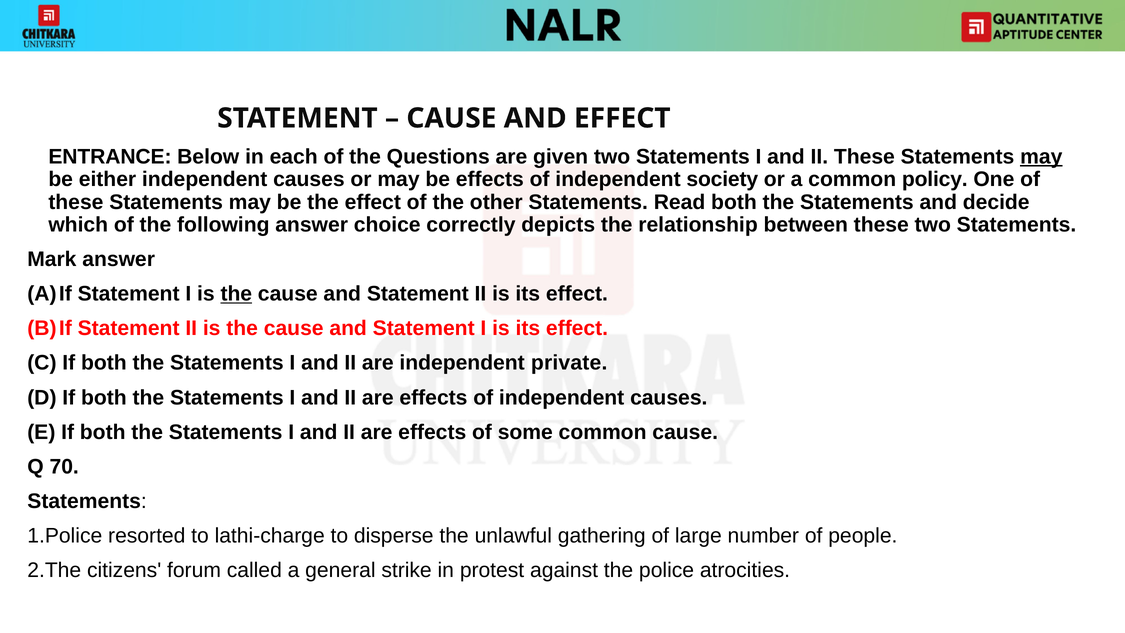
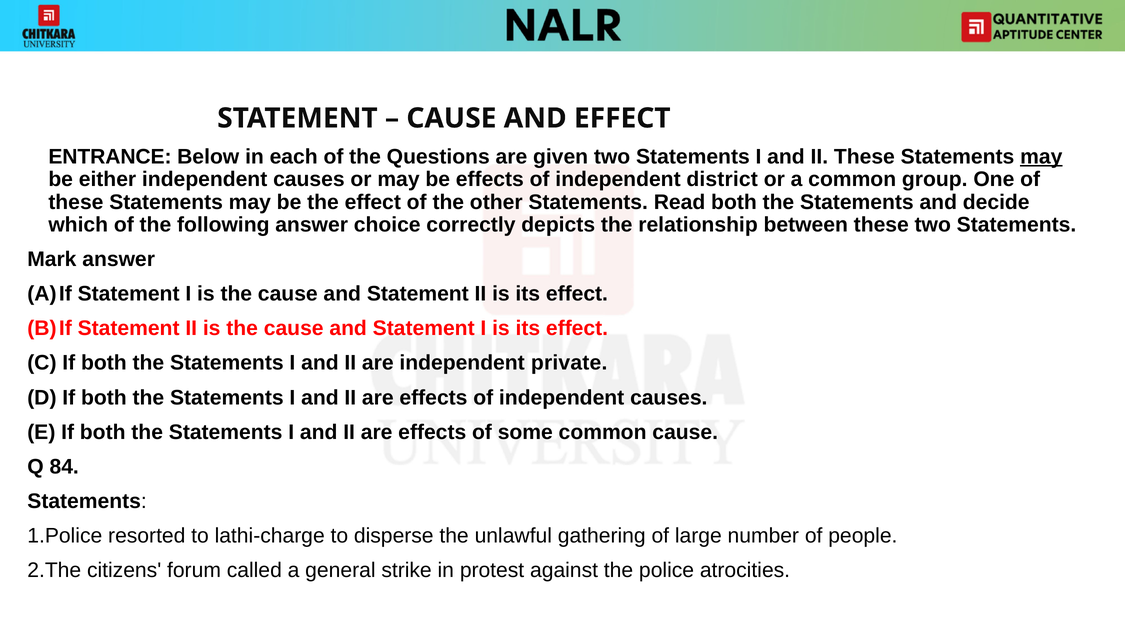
society: society -> district
policy: policy -> group
the at (236, 294) underline: present -> none
70: 70 -> 84
